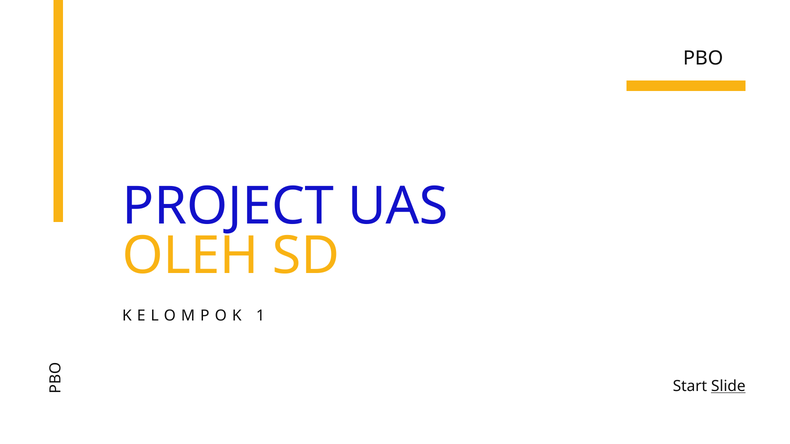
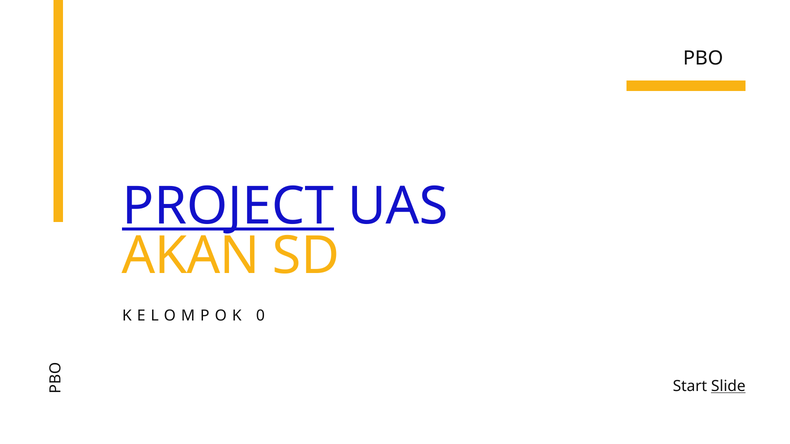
PROJECT underline: none -> present
OLEH: OLEH -> AKAN
1: 1 -> 0
